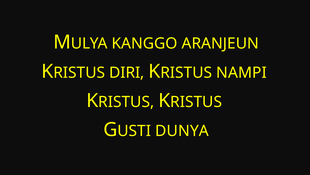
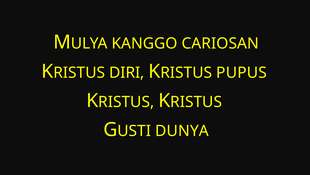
ARANJEUN: ARANJEUN -> CARIOSAN
NAMPI: NAMPI -> PUPUS
